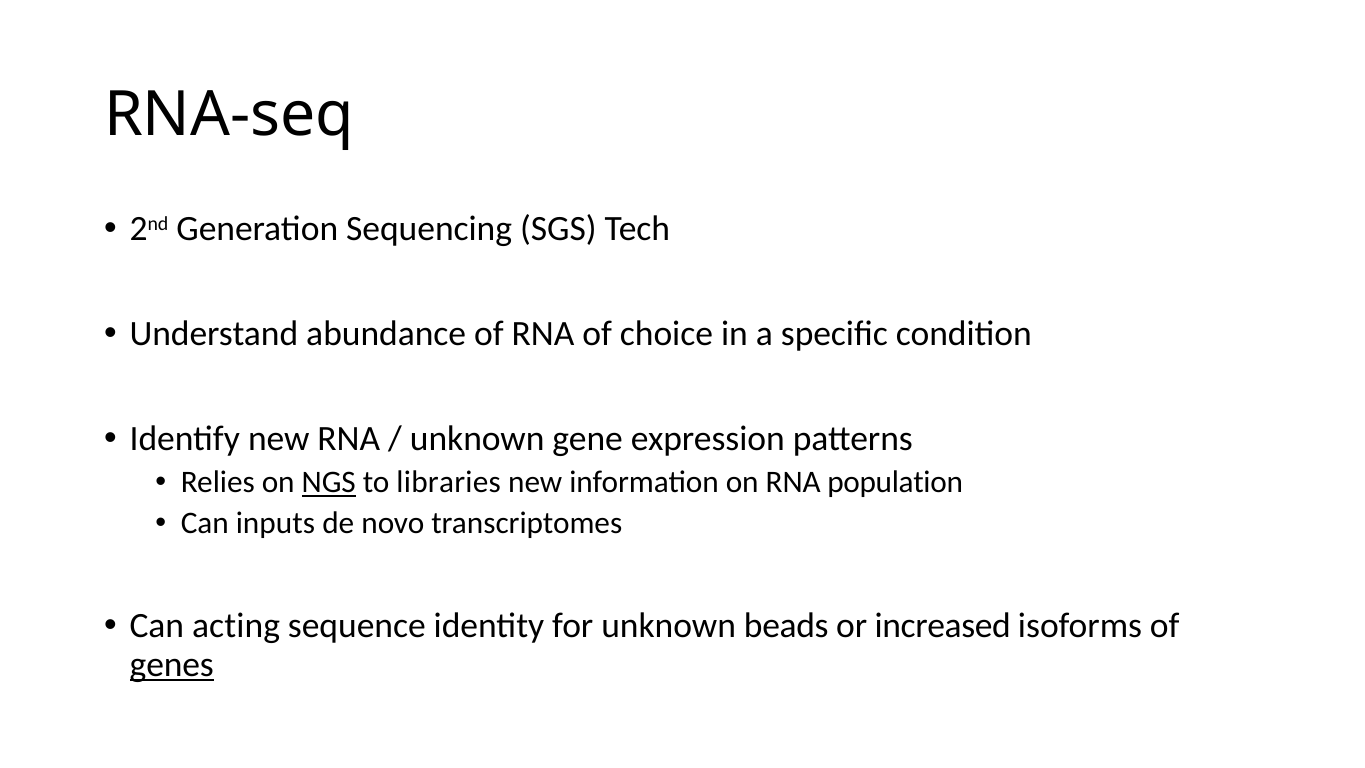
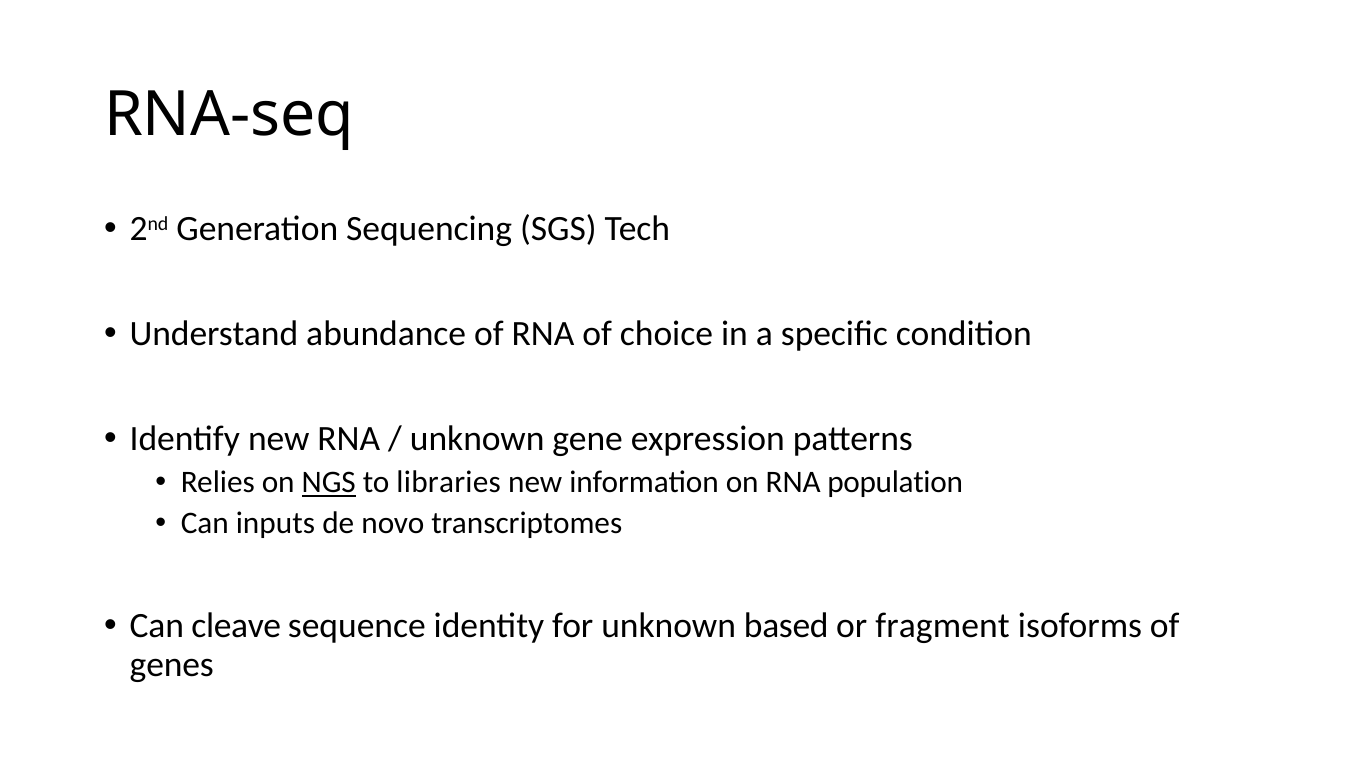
acting: acting -> cleave
beads: beads -> based
increased: increased -> fragment
genes underline: present -> none
